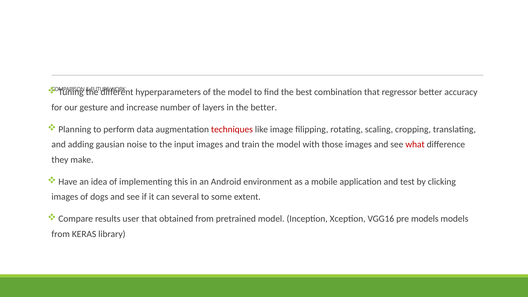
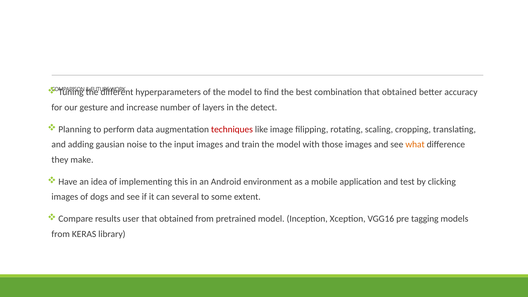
combination that regressor: regressor -> obtained
the better: better -> detect
what colour: red -> orange
pre models: models -> tagging
